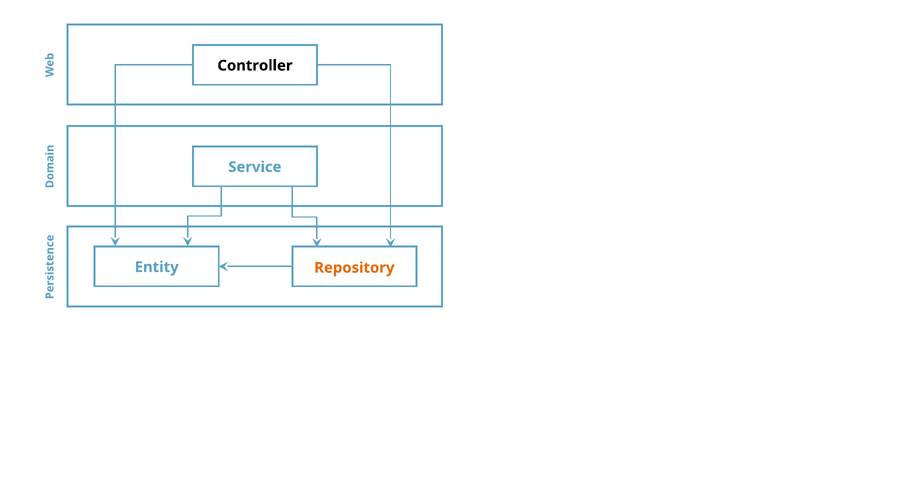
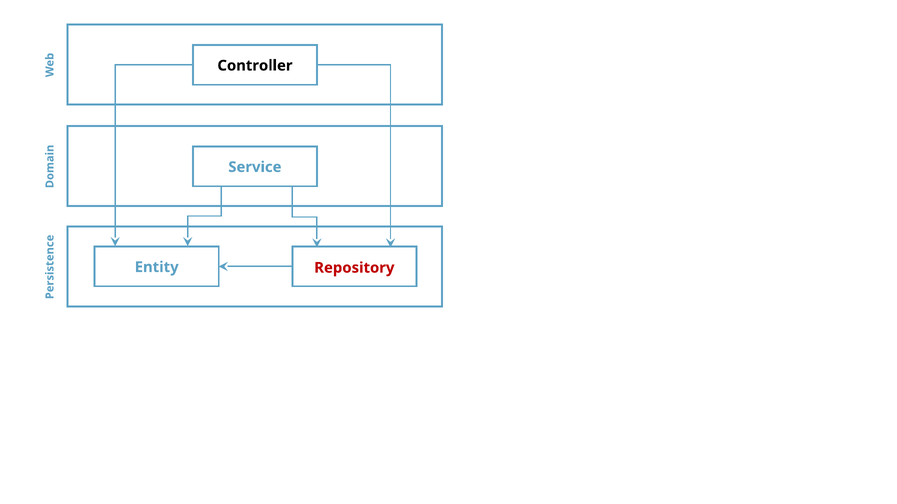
Repository colour: orange -> red
